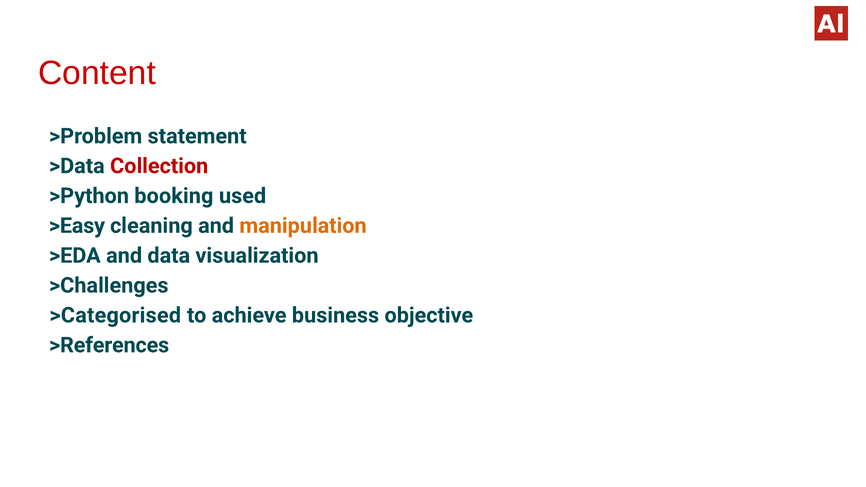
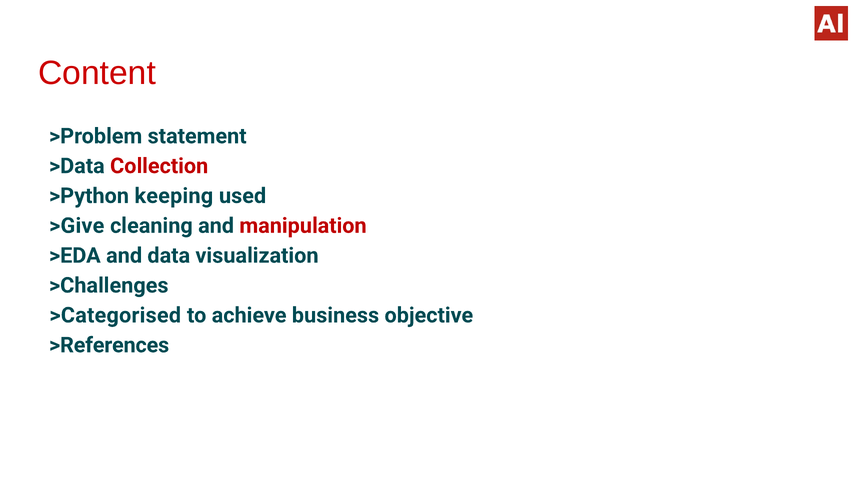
booking: booking -> keeping
>Easy: >Easy -> >Give
manipulation colour: orange -> red
